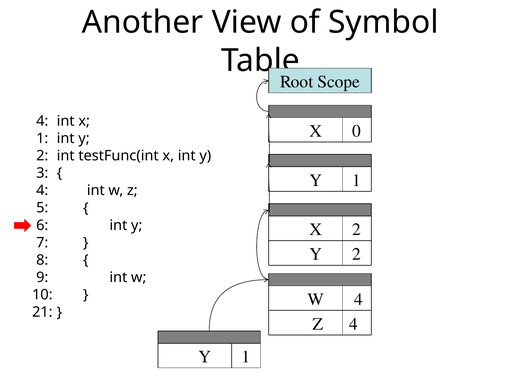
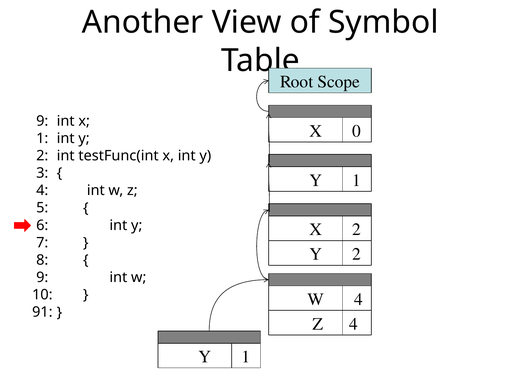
4 at (42, 121): 4 -> 9
21: 21 -> 91
